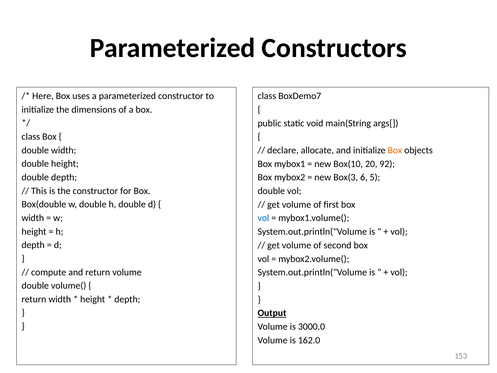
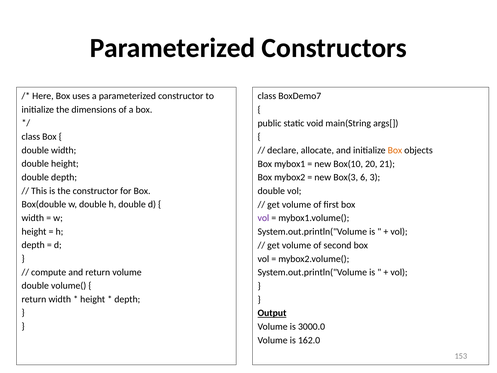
92: 92 -> 21
5: 5 -> 3
vol at (263, 218) colour: blue -> purple
